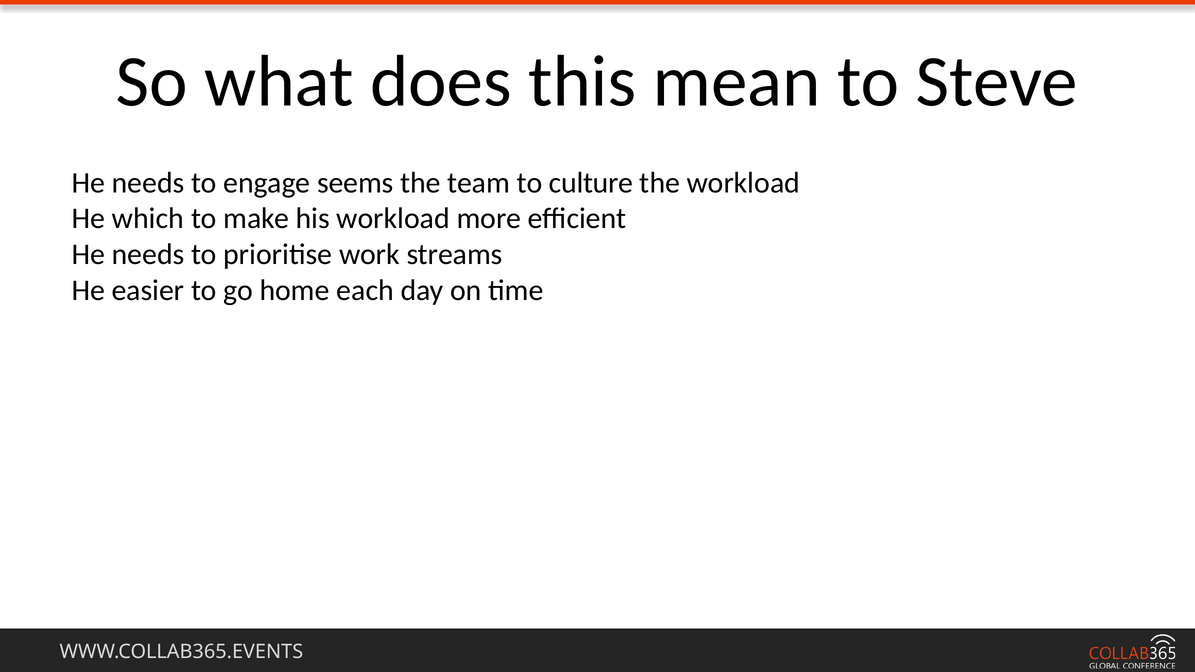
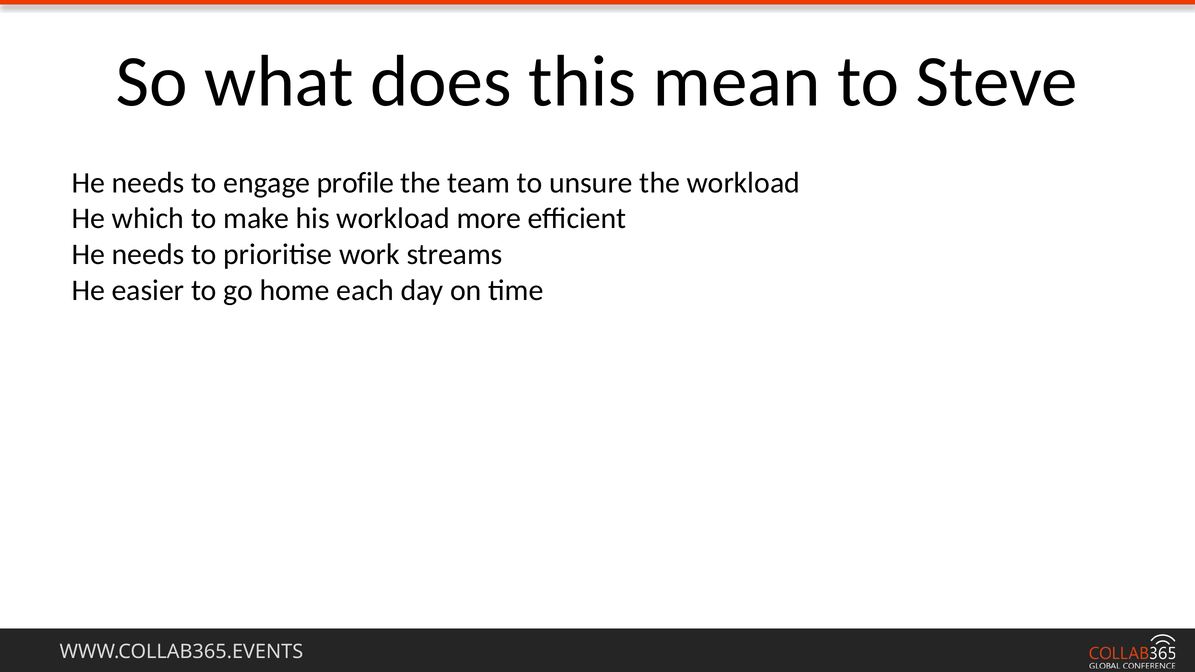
seems: seems -> profile
culture: culture -> unsure
